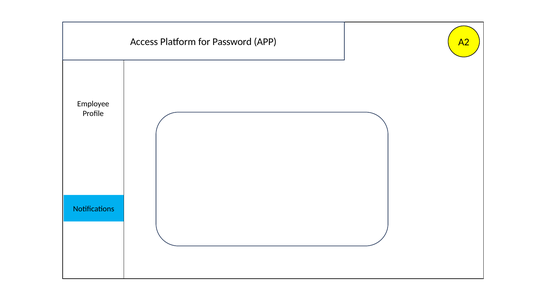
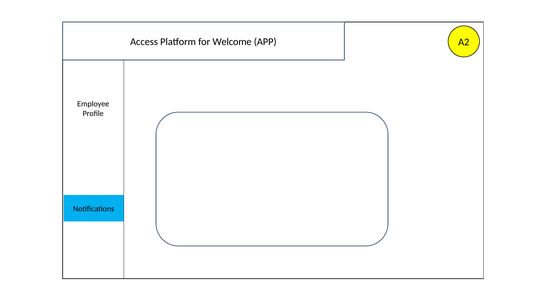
Password: Password -> Welcome
